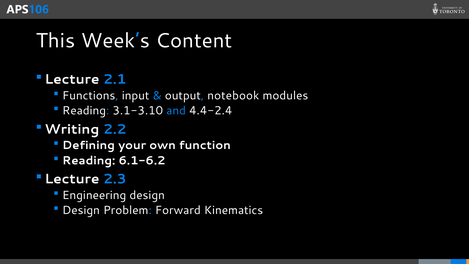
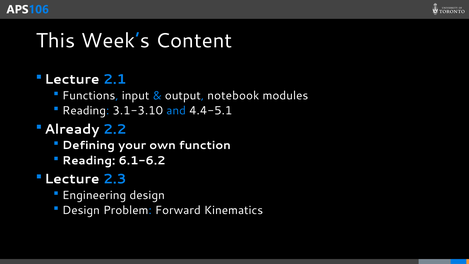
4.4-2.4: 4.4-2.4 -> 4.4-5.1
Writing: Writing -> Already
